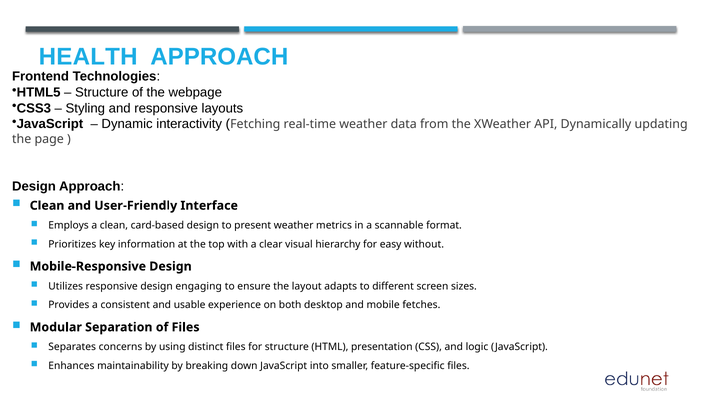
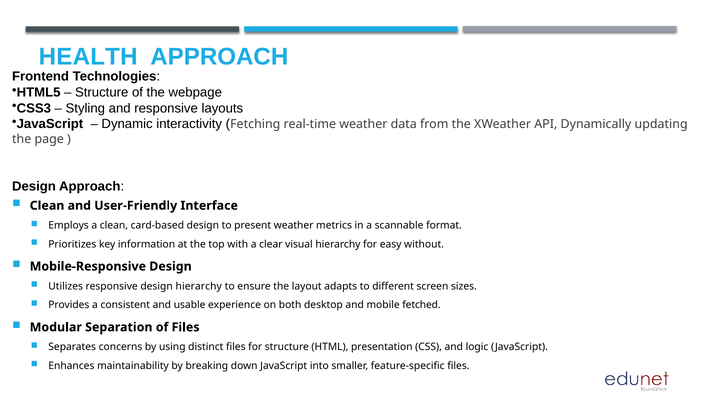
design engaging: engaging -> hierarchy
fetches: fetches -> fetched
